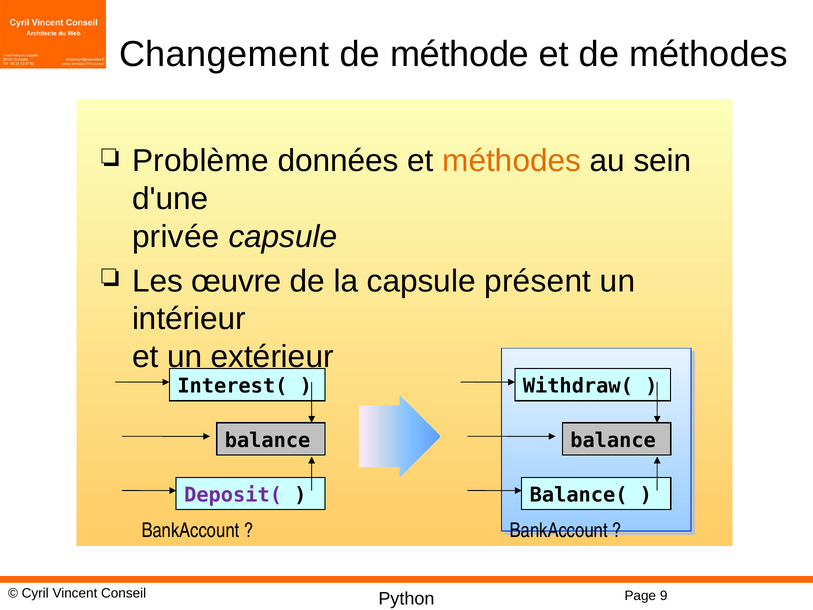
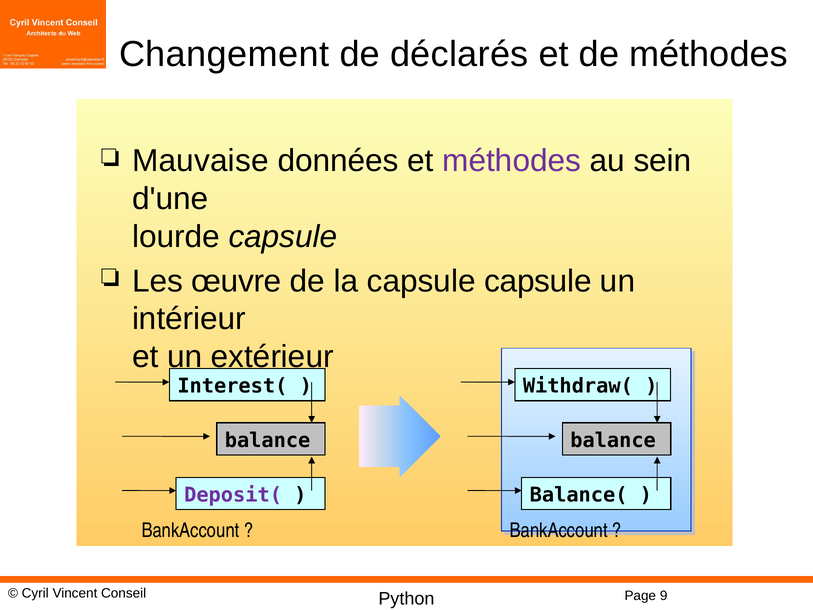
méthode: méthode -> déclarés
Problème: Problème -> Mauvaise
méthodes at (512, 161) colour: orange -> purple
privée: privée -> lourde
capsule présent: présent -> capsule
